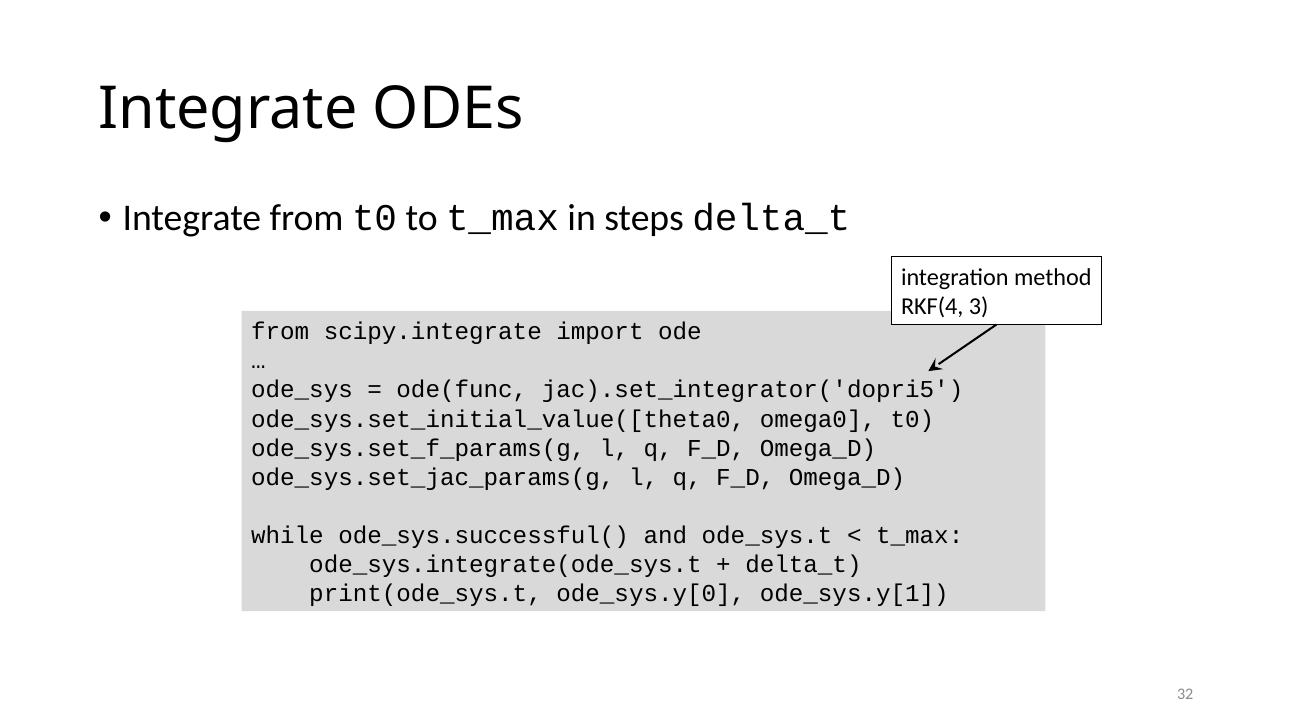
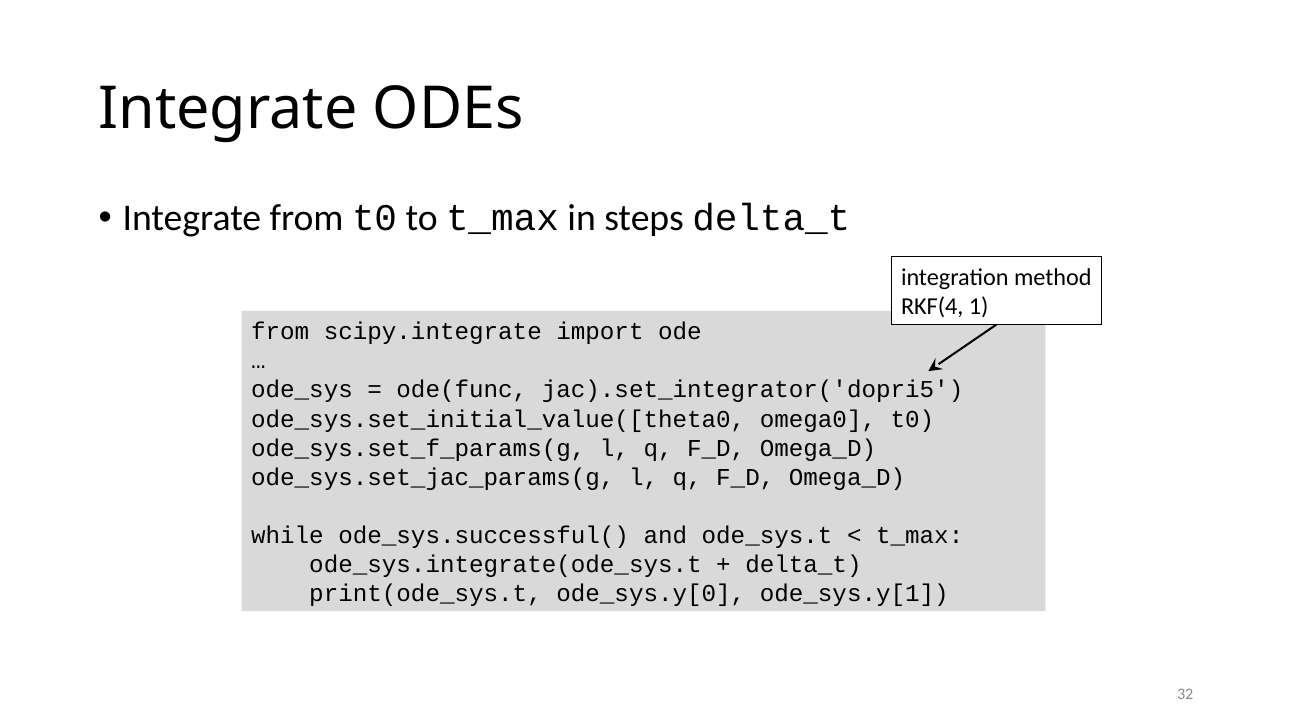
3: 3 -> 1
